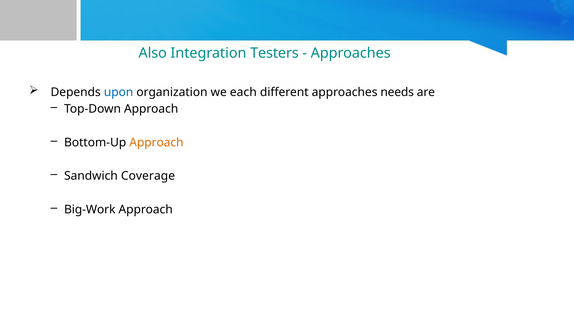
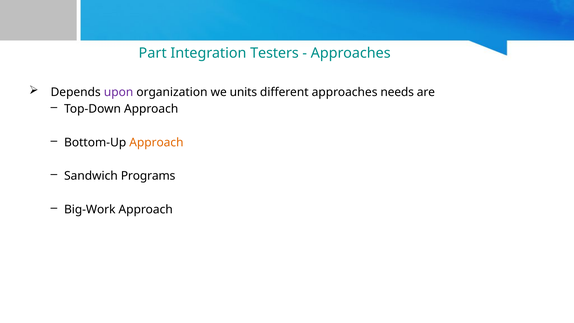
Also: Also -> Part
upon colour: blue -> purple
each: each -> units
Coverage: Coverage -> Programs
